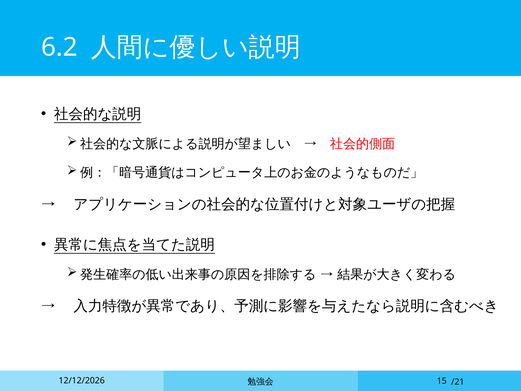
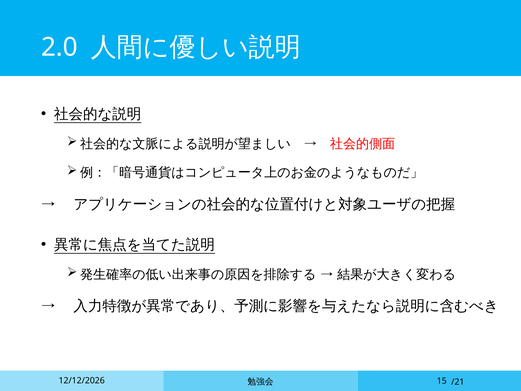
6.2: 6.2 -> 2.0
